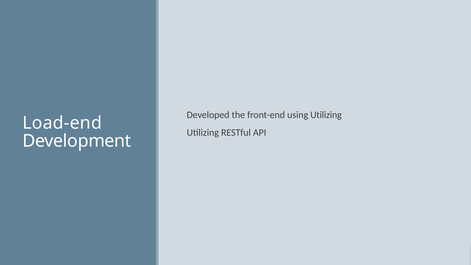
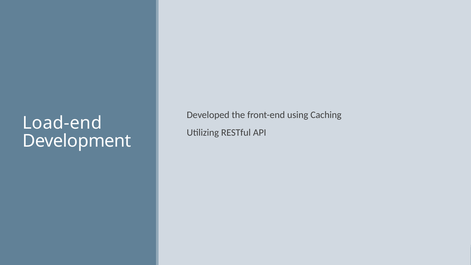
using Utilizing: Utilizing -> Caching
